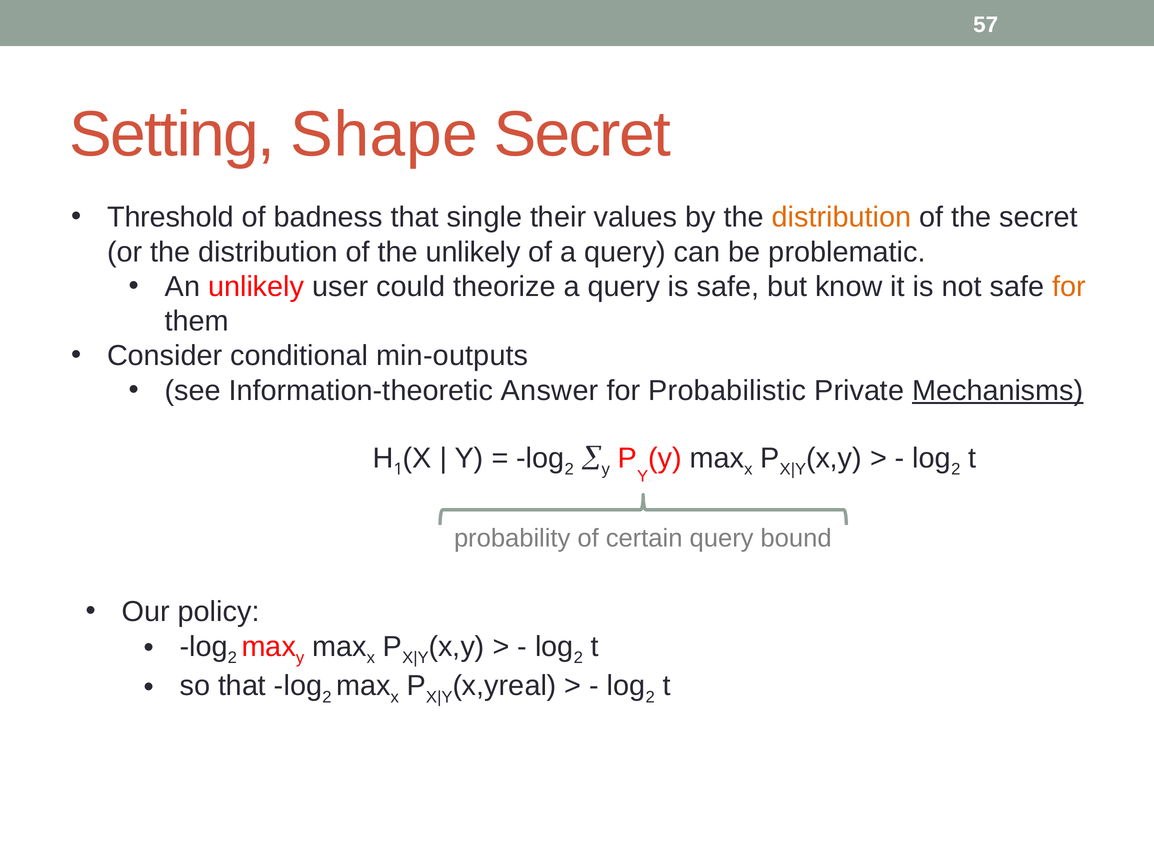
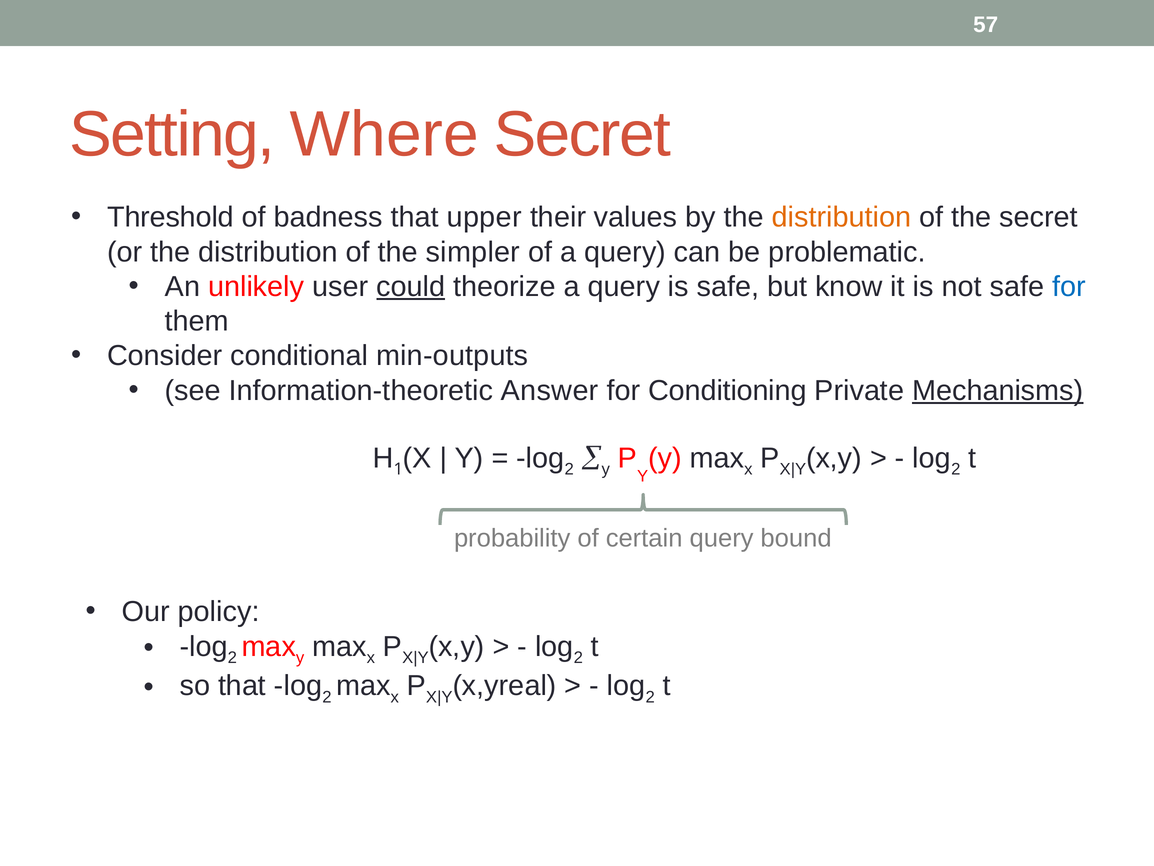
Shape: Shape -> Where
single: single -> upper
the unlikely: unlikely -> simpler
could underline: none -> present
for at (1069, 287) colour: orange -> blue
Probabilistic: Probabilistic -> Conditioning
